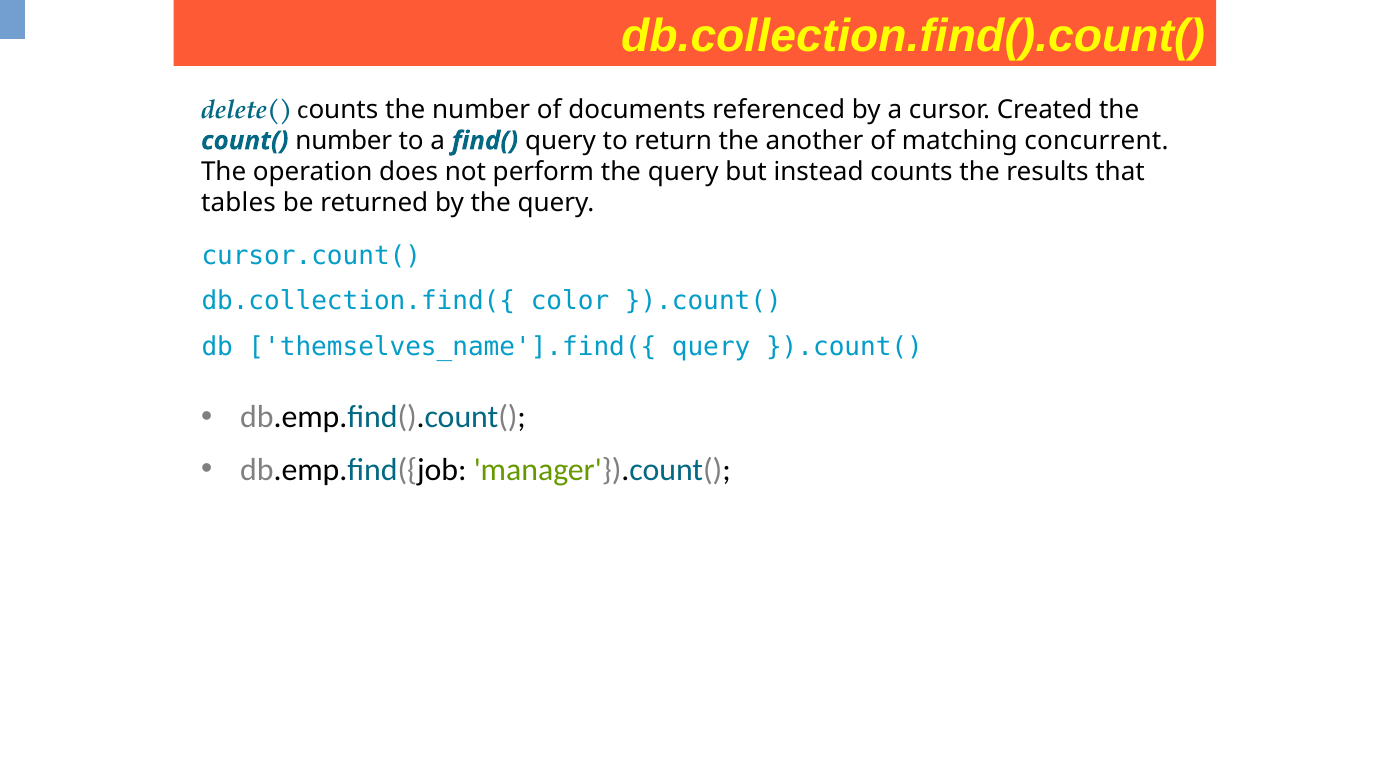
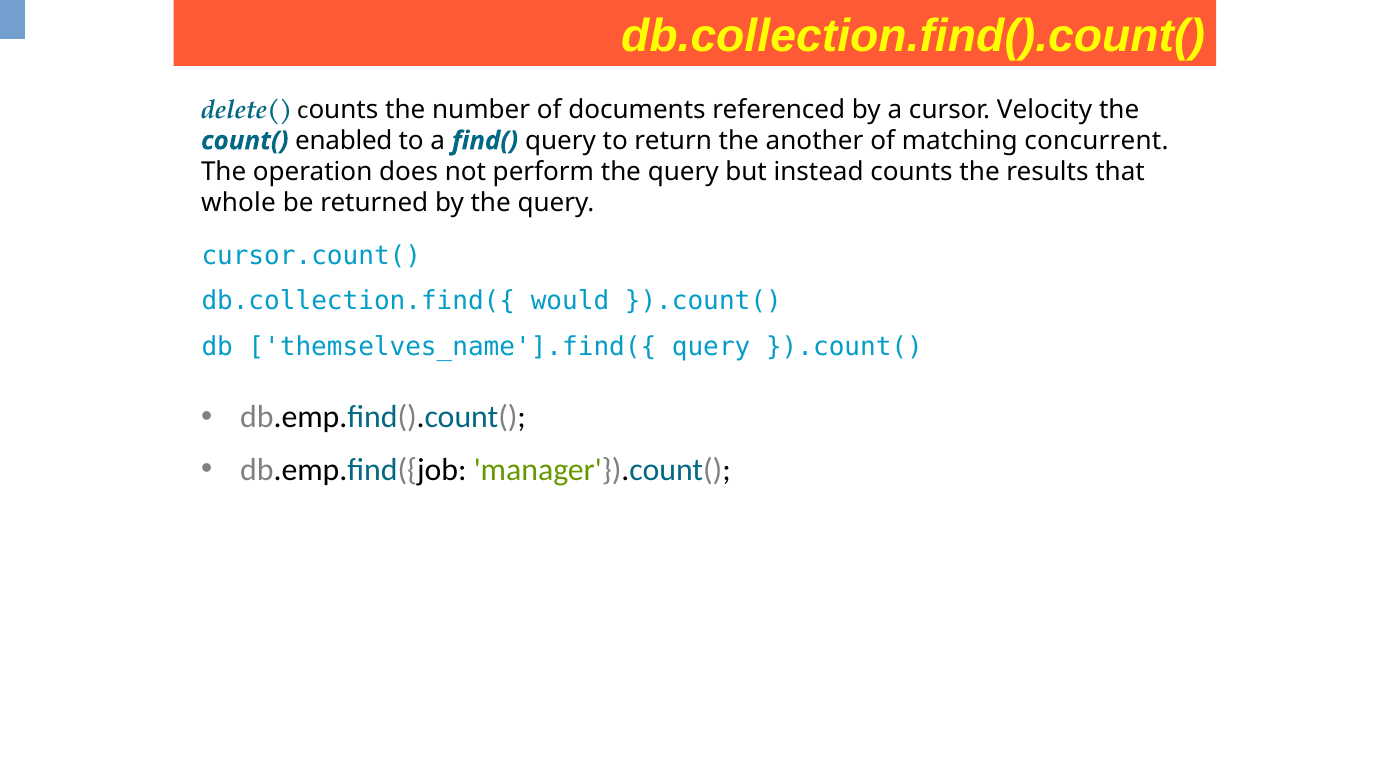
Created: Created -> Velocity
count( number: number -> enabled
tables: tables -> whole
color: color -> would
